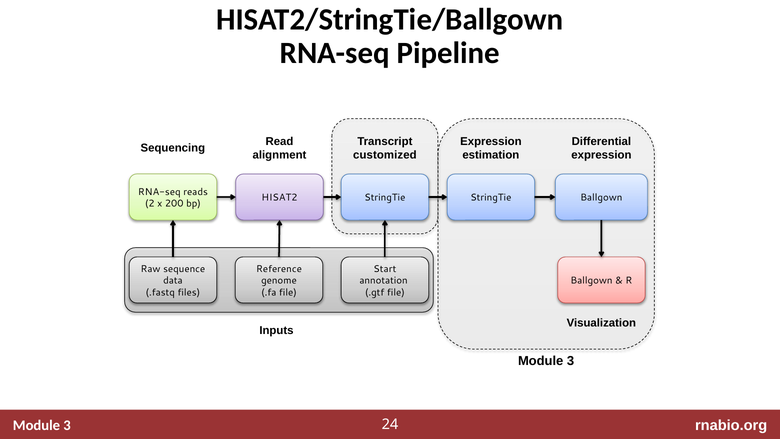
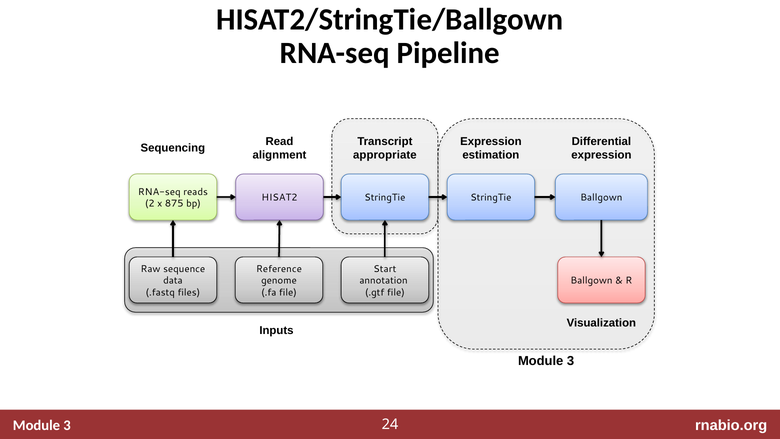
customized: customized -> appropriate
200: 200 -> 875
